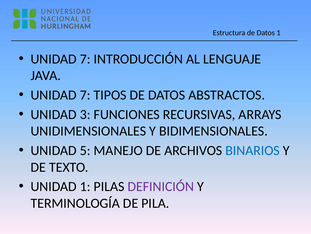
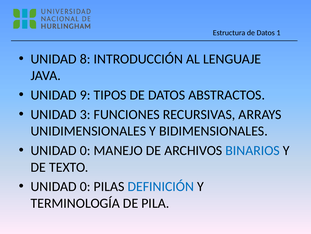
7 at (85, 59): 7 -> 8
7 at (85, 95): 7 -> 9
5 at (85, 150): 5 -> 0
1 at (85, 186): 1 -> 0
DEFINICIÓN colour: purple -> blue
